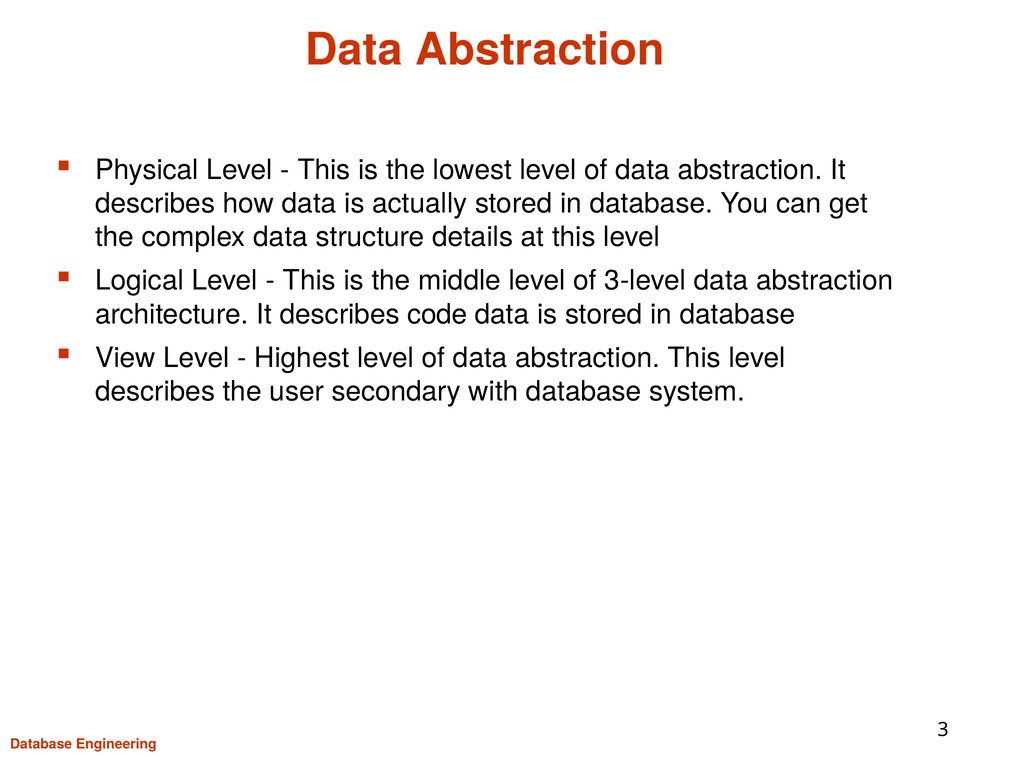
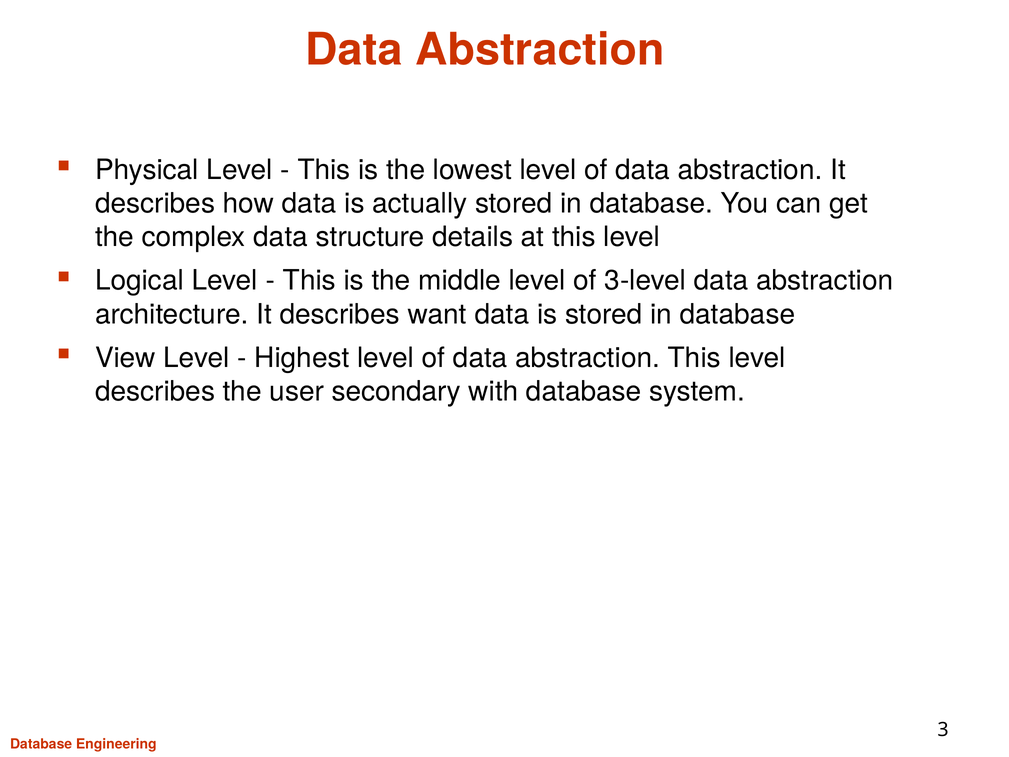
code: code -> want
